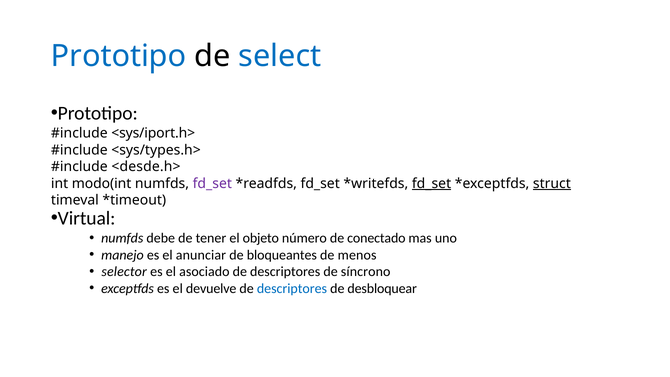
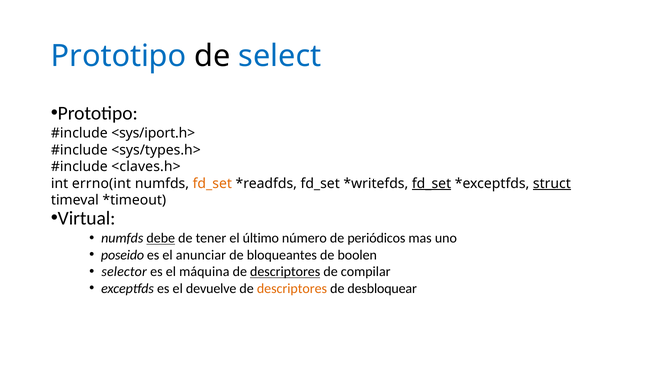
<desde.h>: <desde.h> -> <claves.h>
modo(int: modo(int -> errno(int
fd_set at (212, 184) colour: purple -> orange
debe underline: none -> present
objeto: objeto -> último
conectado: conectado -> periódicos
manejo: manejo -> poseido
menos: menos -> boolen
asociado: asociado -> máquina
descriptores at (285, 272) underline: none -> present
síncrono: síncrono -> compilar
descriptores at (292, 288) colour: blue -> orange
